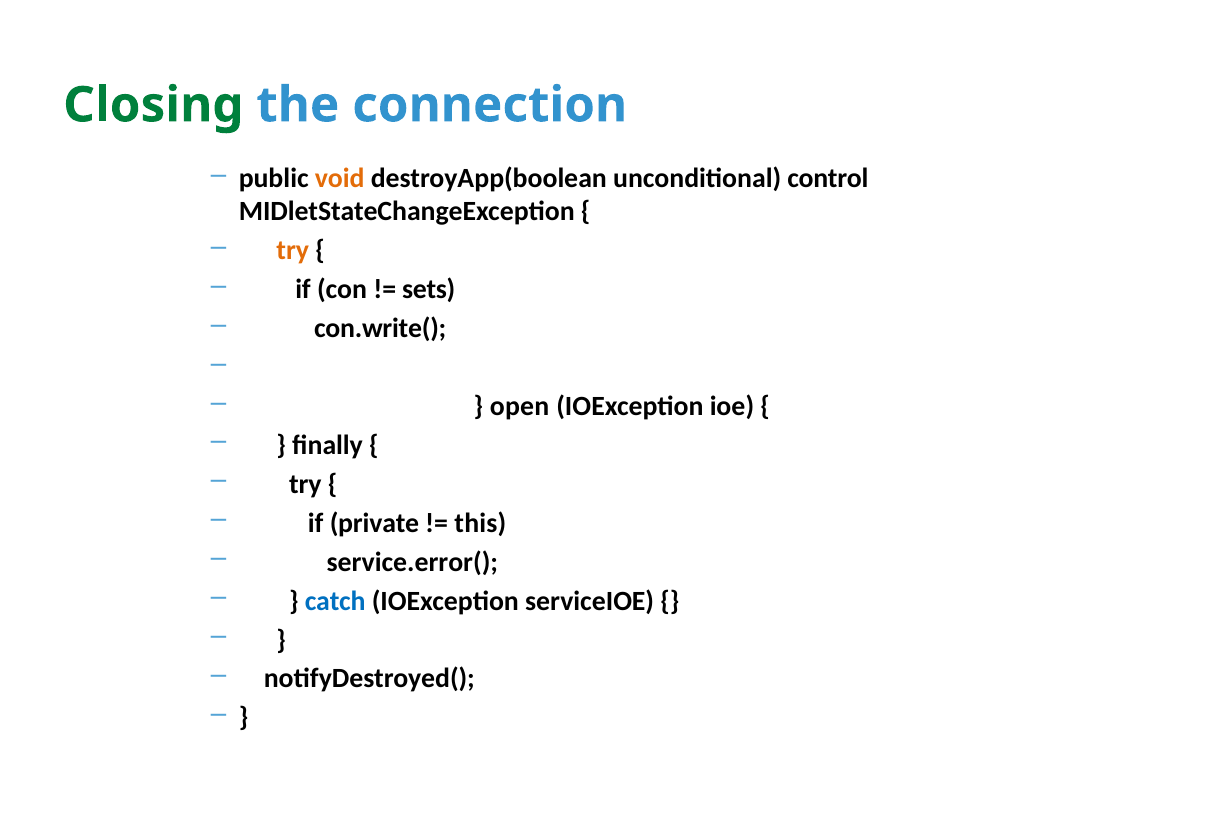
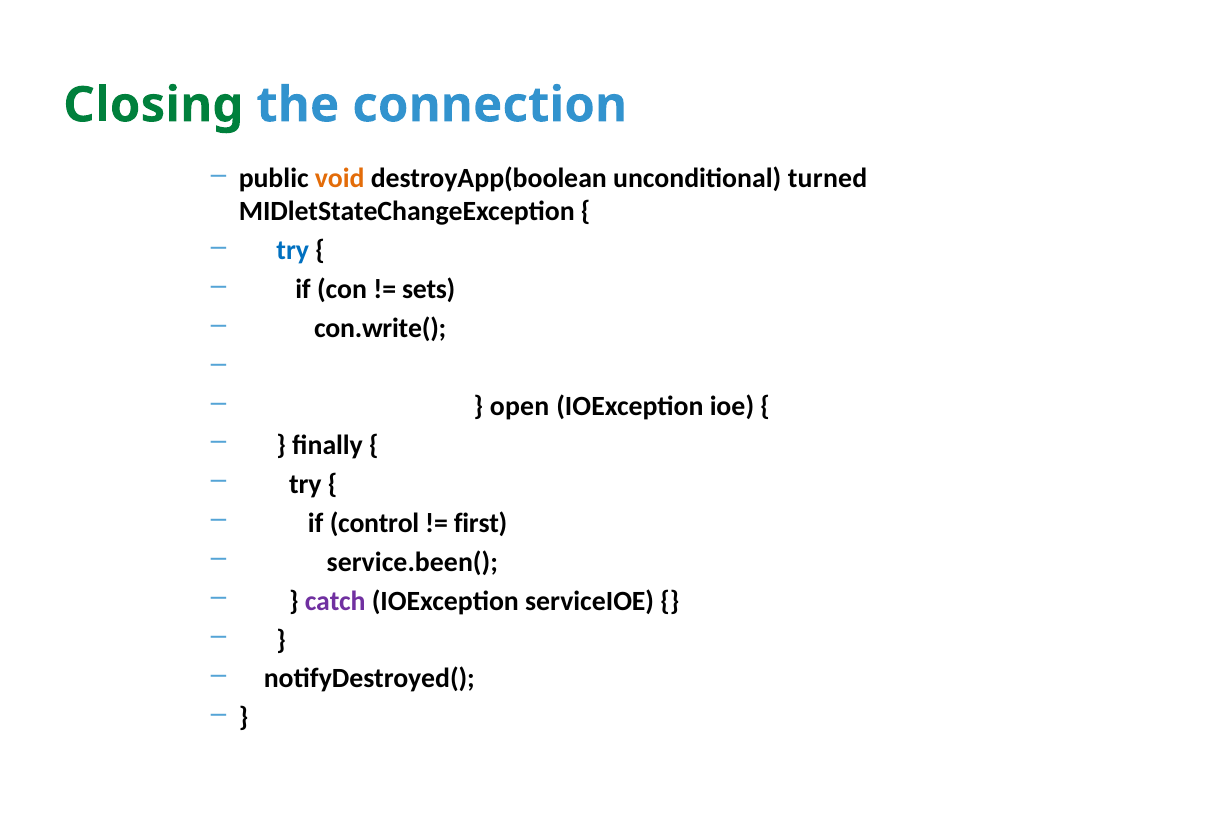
control: control -> turned
try at (293, 251) colour: orange -> blue
private: private -> control
this: this -> first
service.error(: service.error( -> service.been(
catch colour: blue -> purple
